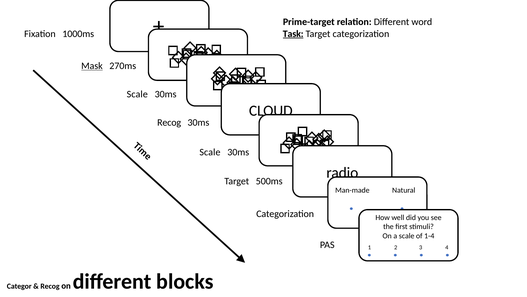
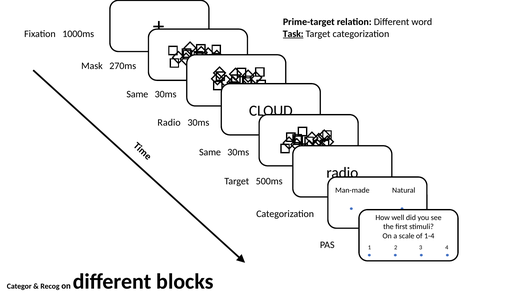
Mask underline: present -> none
Scale at (137, 94): Scale -> Same
Recog at (169, 122): Recog -> Radio
Scale at (210, 152): Scale -> Same
